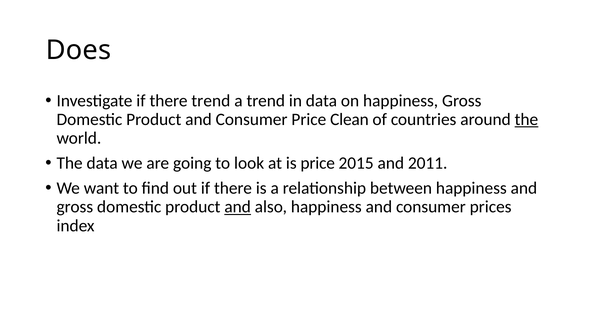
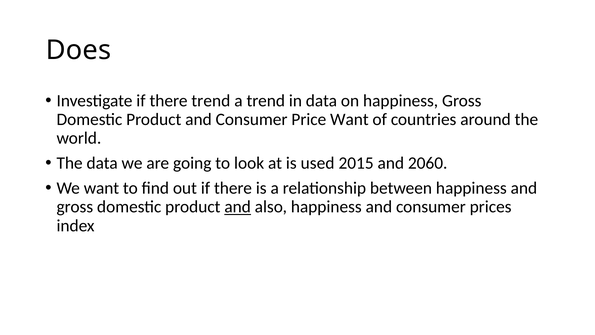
Price Clean: Clean -> Want
the at (526, 119) underline: present -> none
is price: price -> used
2011: 2011 -> 2060
